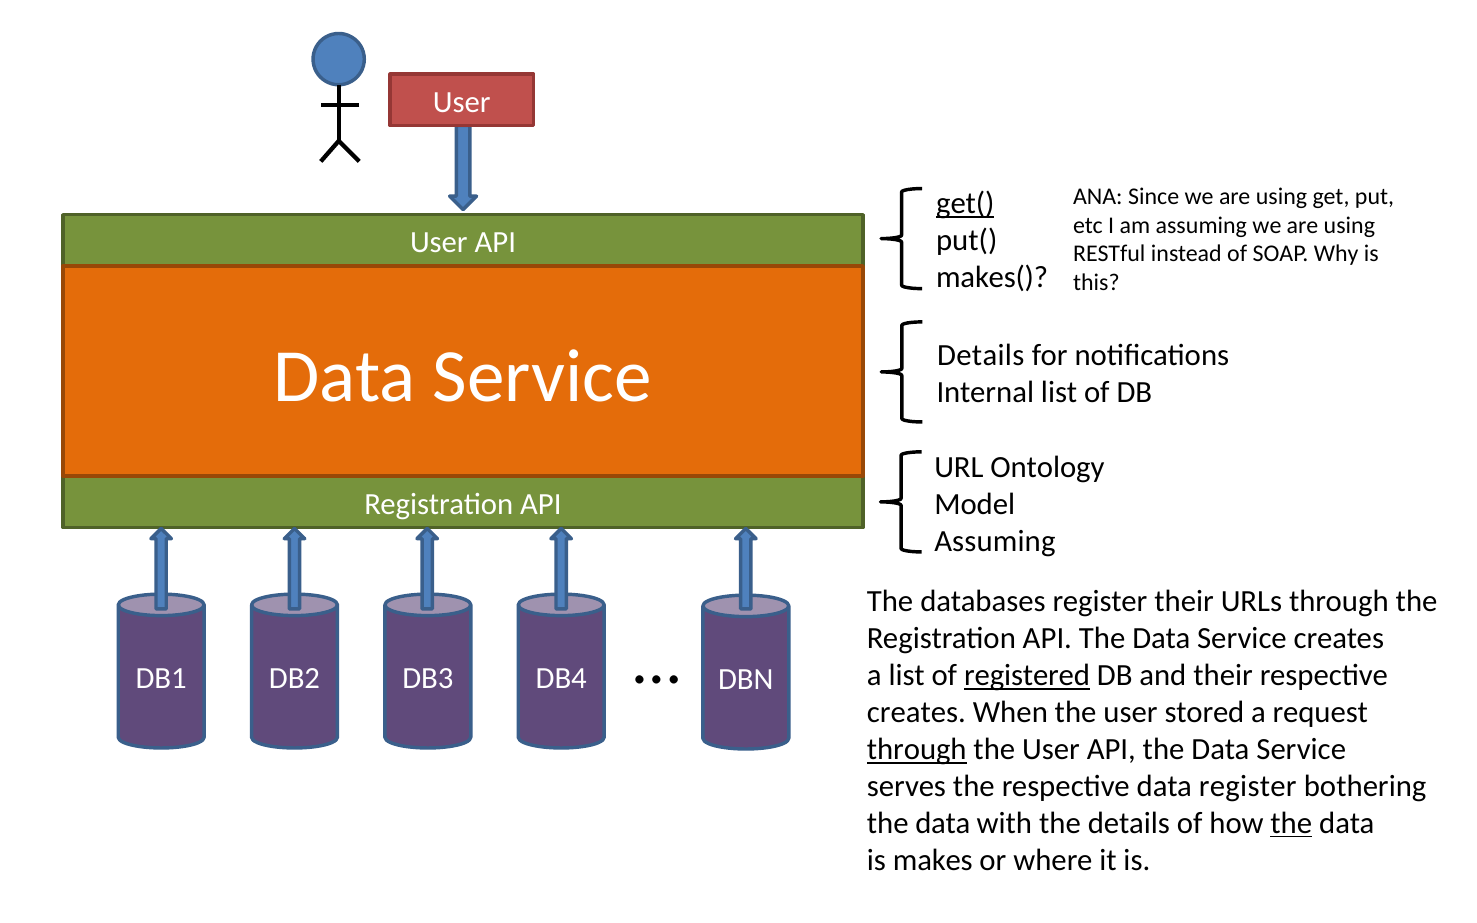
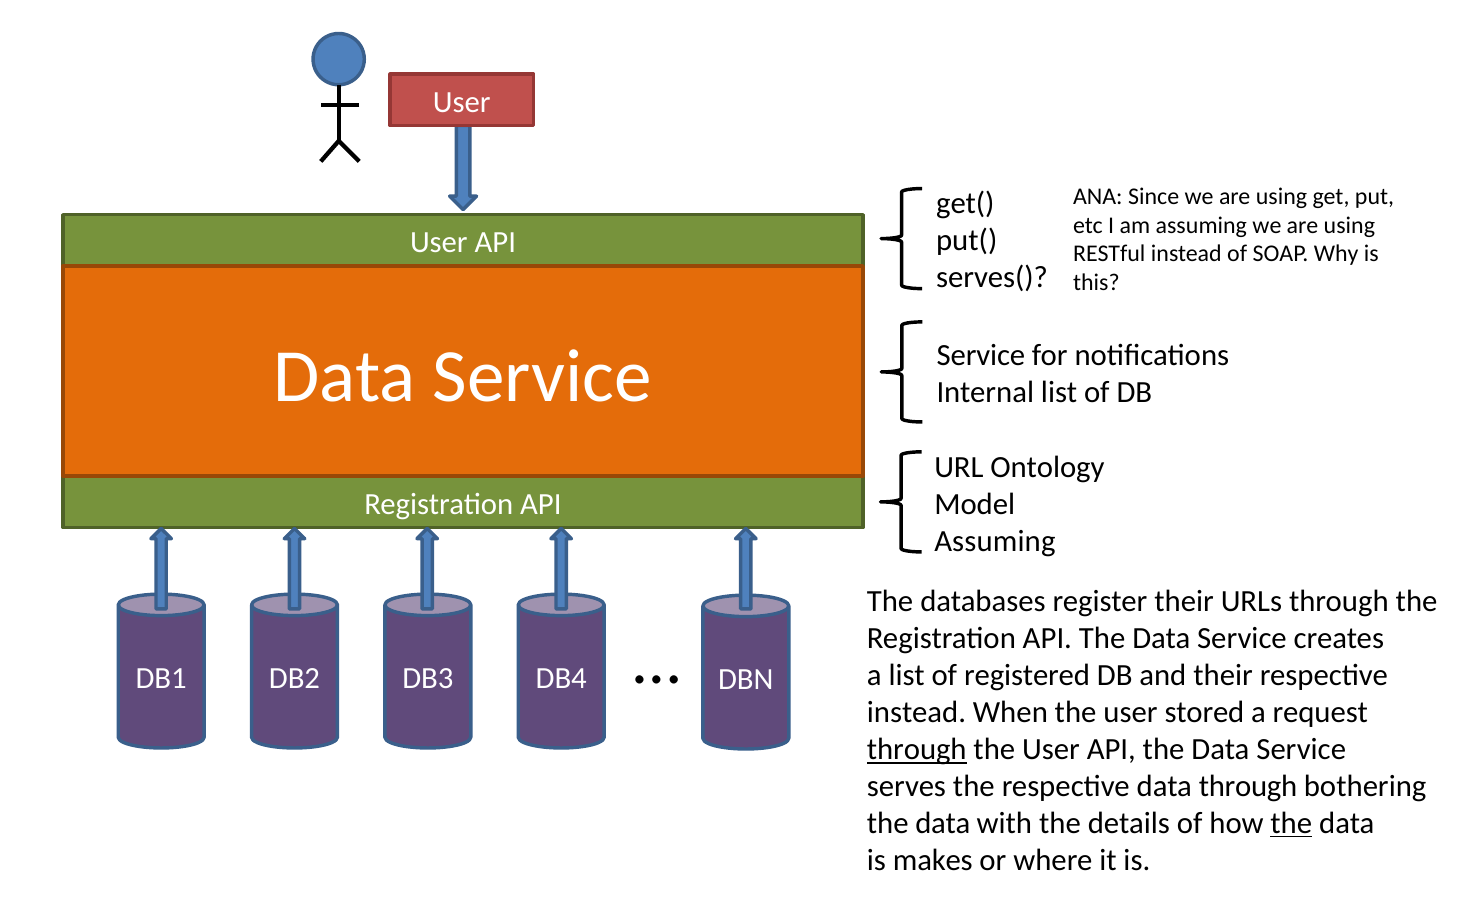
get( underline: present -> none
makes(: makes( -> serves(
Details at (981, 355): Details -> Service
registered underline: present -> none
creates at (916, 713): creates -> instead
data register: register -> through
